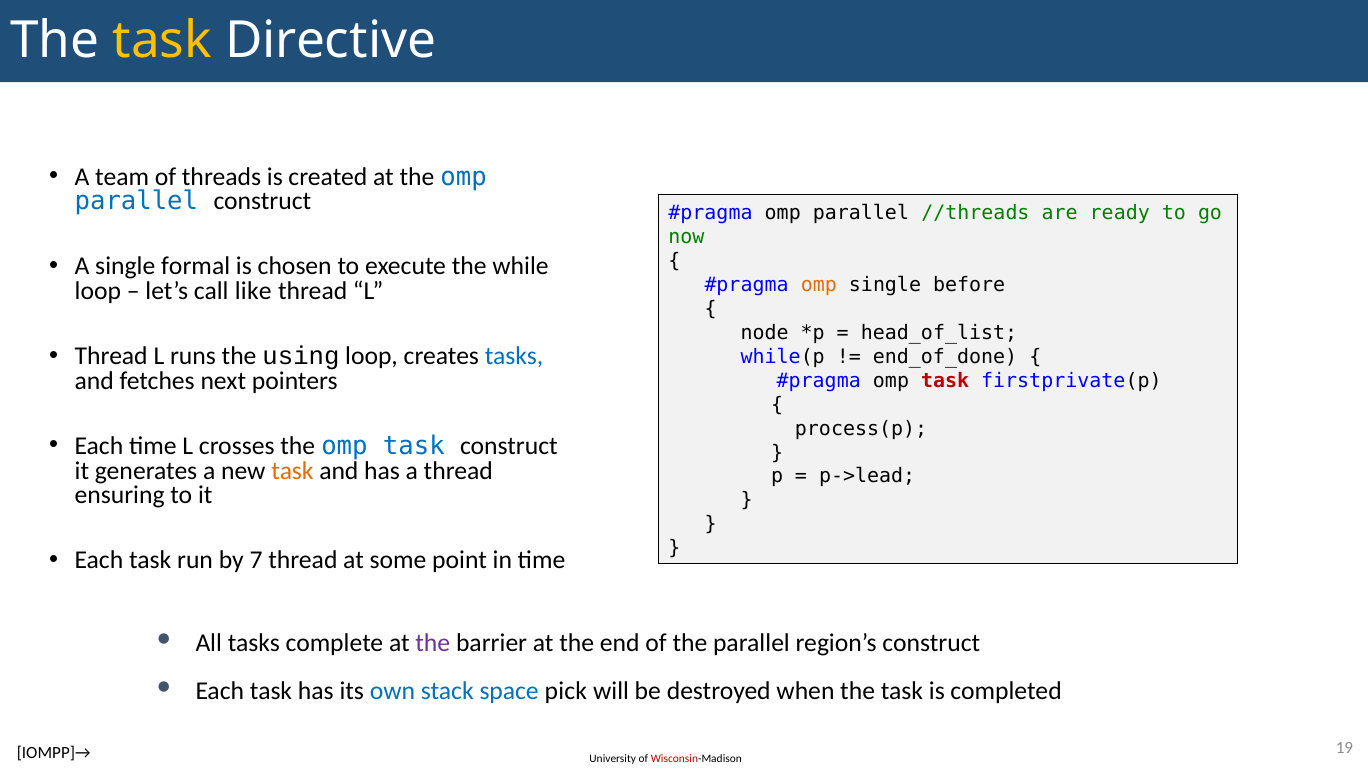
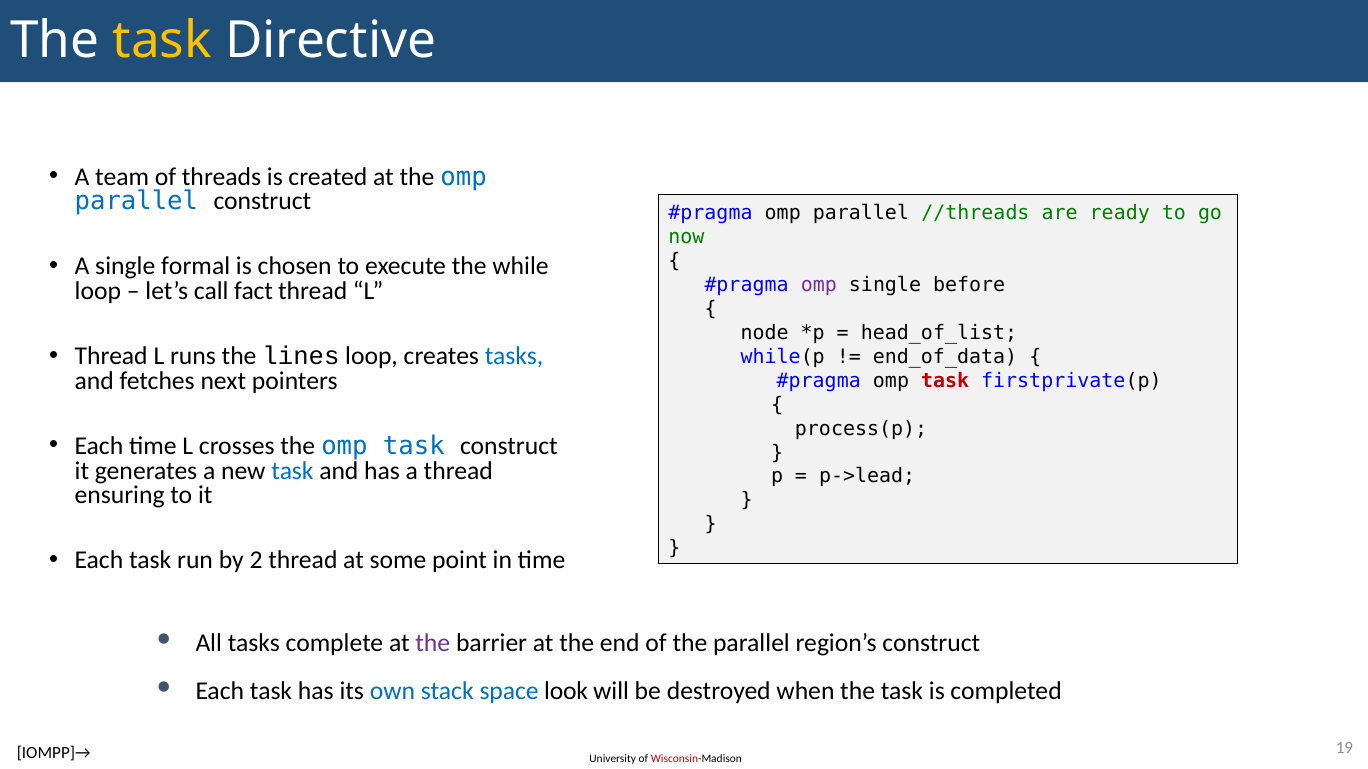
omp at (819, 285) colour: orange -> purple
like: like -> fact
using: using -> lines
end_of_done: end_of_done -> end_of_data
task at (292, 471) colour: orange -> blue
7: 7 -> 2
pick: pick -> look
